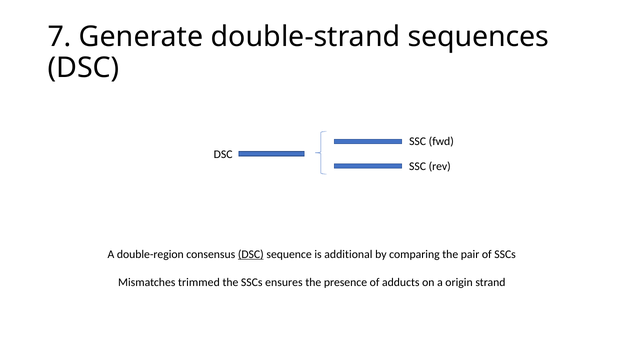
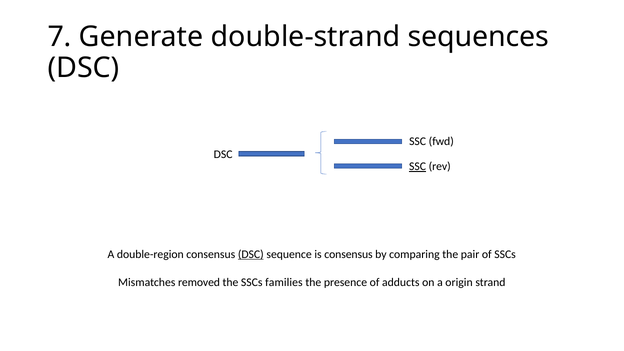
SSC at (418, 166) underline: none -> present
is additional: additional -> consensus
trimmed: trimmed -> removed
ensures: ensures -> families
